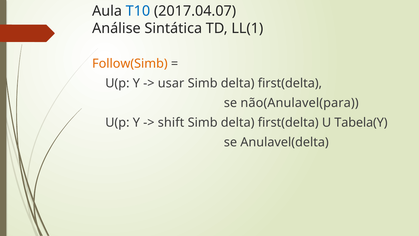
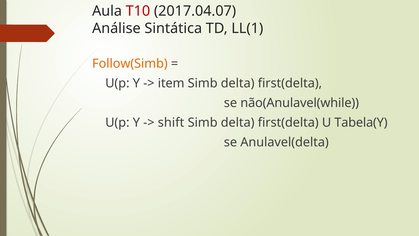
T10 colour: blue -> red
usar: usar -> item
não(Anulavel(para: não(Anulavel(para -> não(Anulavel(while
